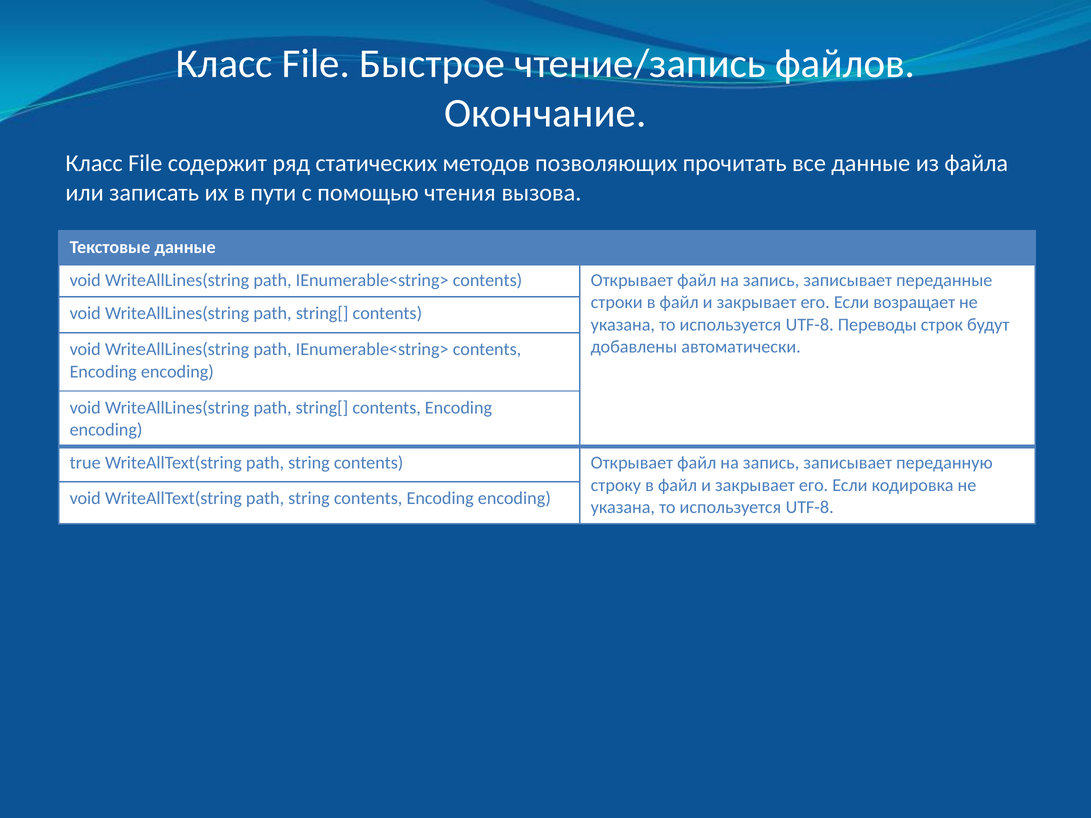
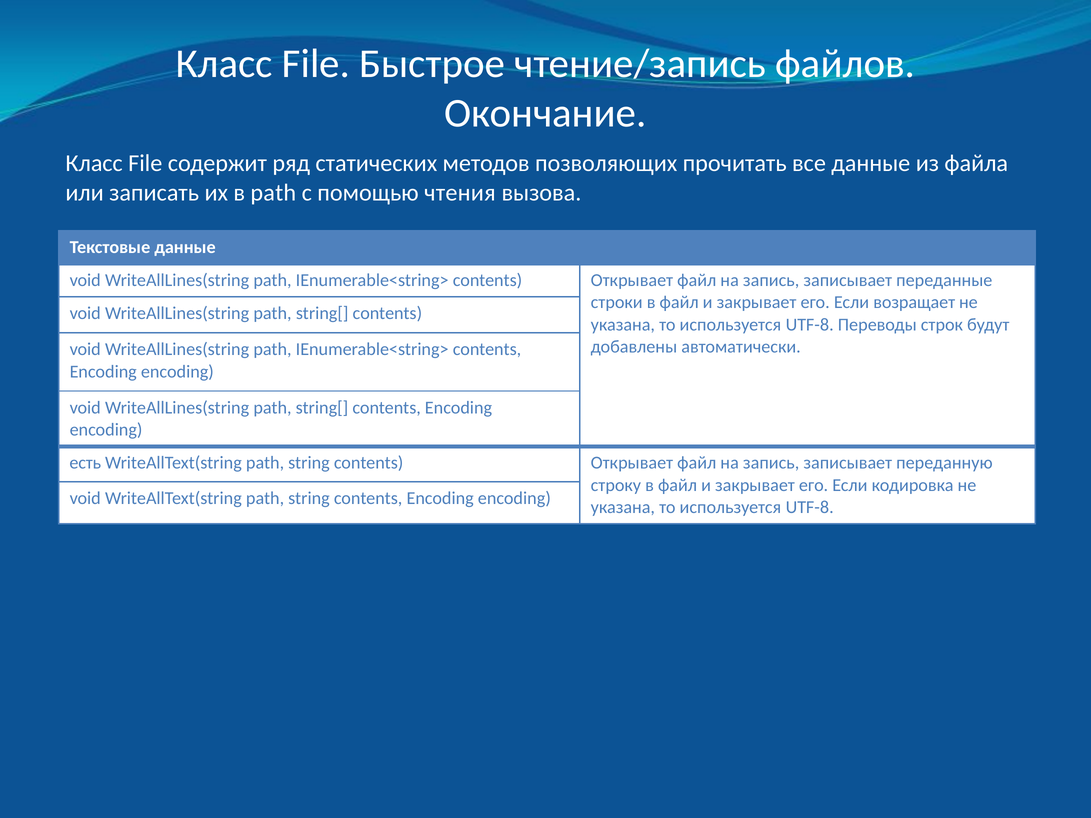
в пути: пути -> path
true: true -> есть
